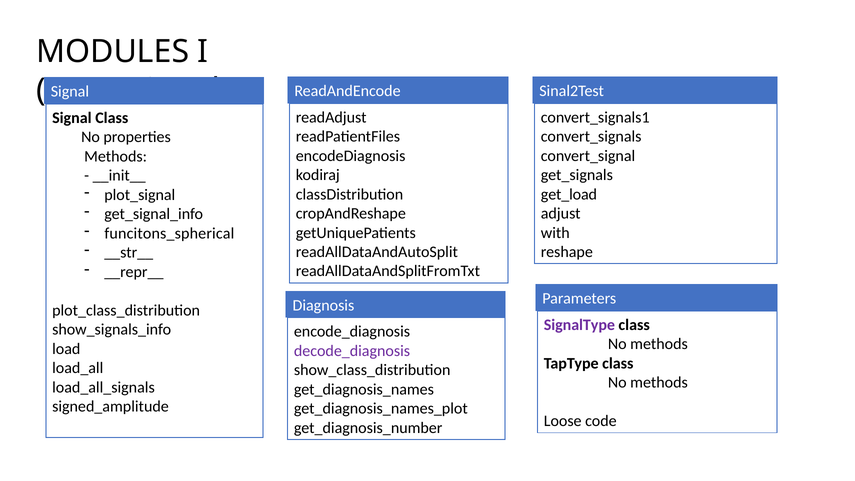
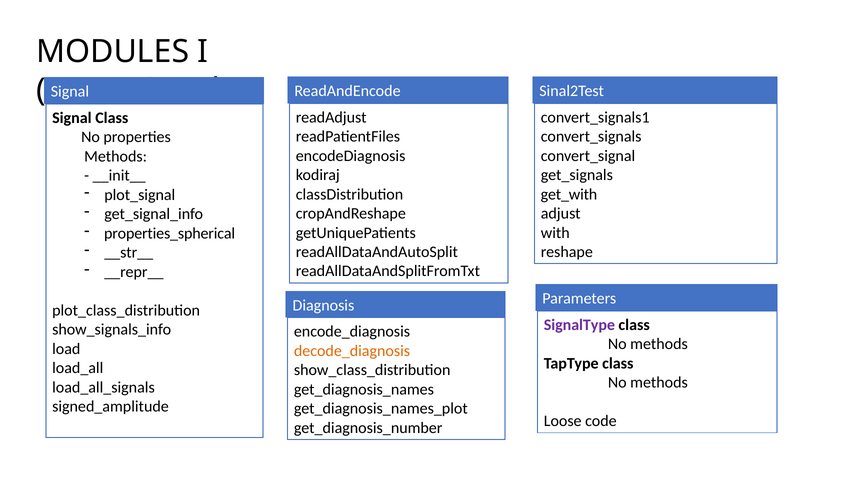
get_load: get_load -> get_with
funcitons_spherical: funcitons_spherical -> properties_spherical
decode_diagnosis colour: purple -> orange
